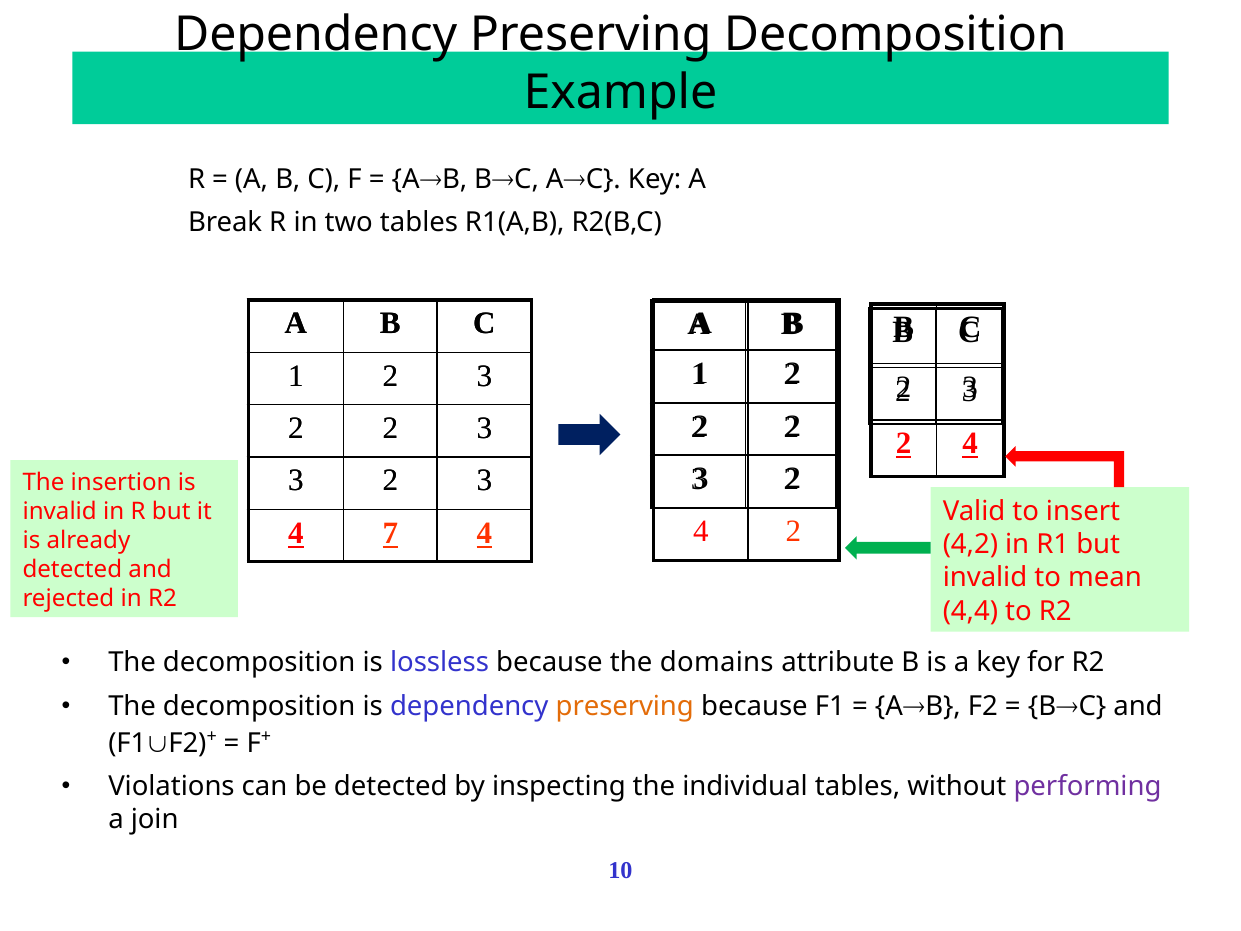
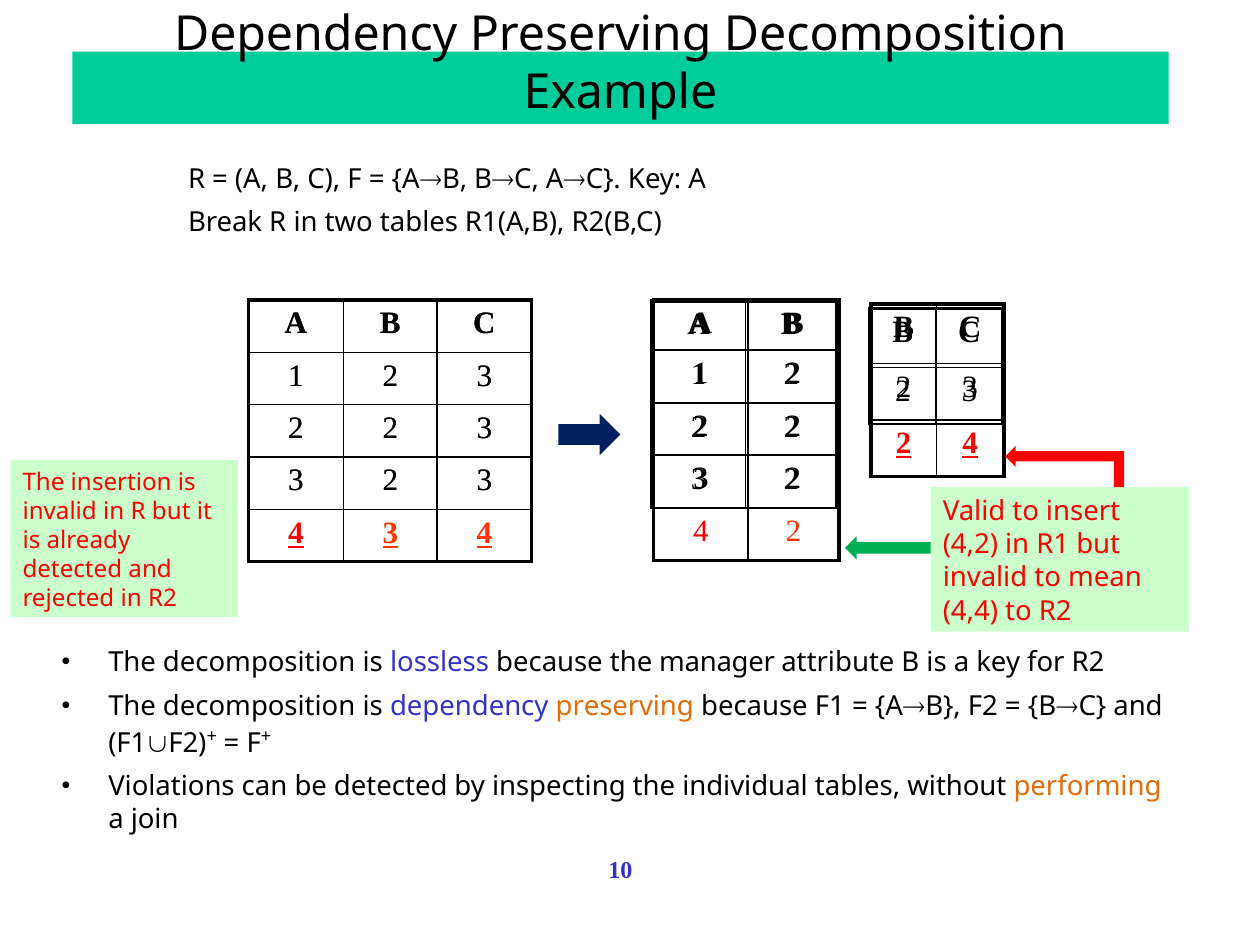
4 7: 7 -> 3
domains: domains -> manager
performing colour: purple -> orange
